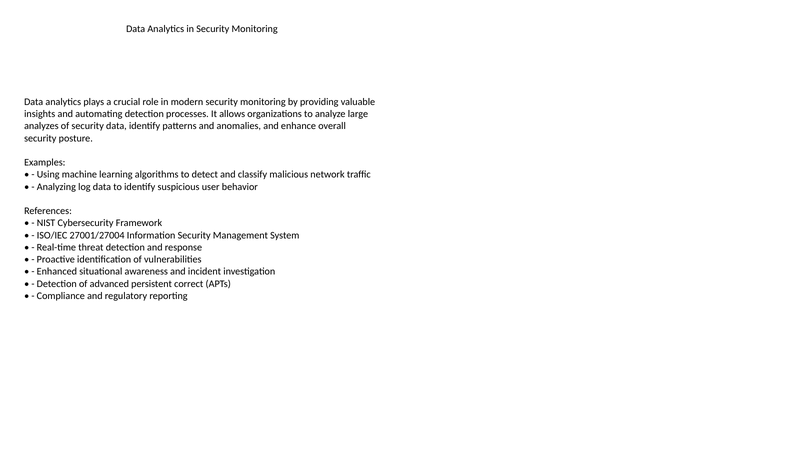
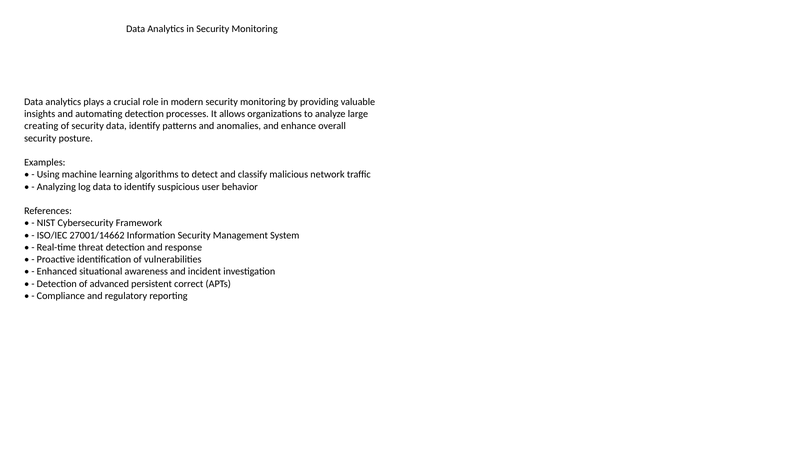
analyzes: analyzes -> creating
27001/27004: 27001/27004 -> 27001/14662
